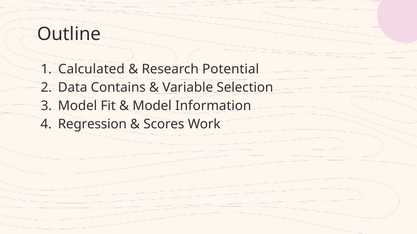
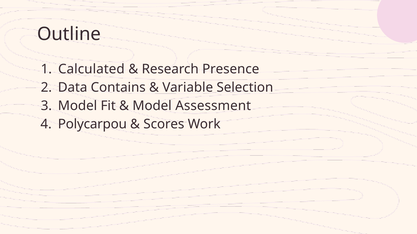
Potential: Potential -> Presence
Information: Information -> Assessment
Regression: Regression -> Polycarpou
